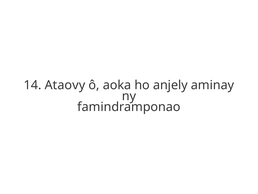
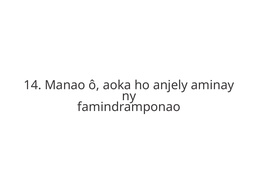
Ataovy: Ataovy -> Manao
